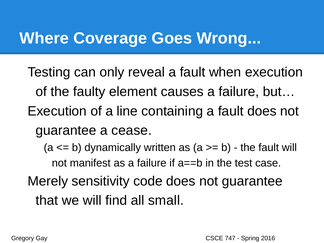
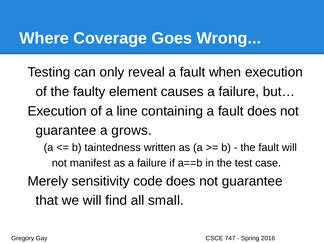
cease: cease -> grows
dynamically: dynamically -> taintedness
